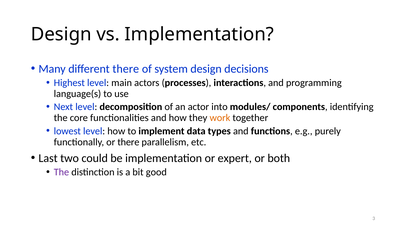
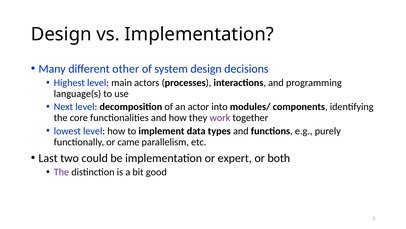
different there: there -> other
work colour: orange -> purple
or there: there -> came
